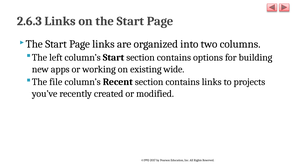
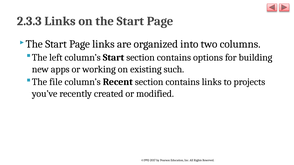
2.6.3: 2.6.3 -> 2.3.3
wide: wide -> such
